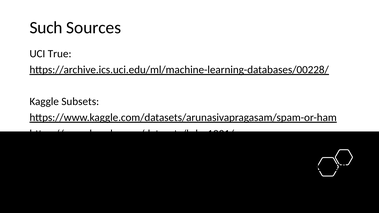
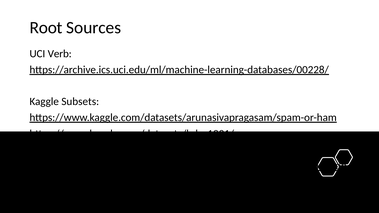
Such: Such -> Root
True: True -> Verb
